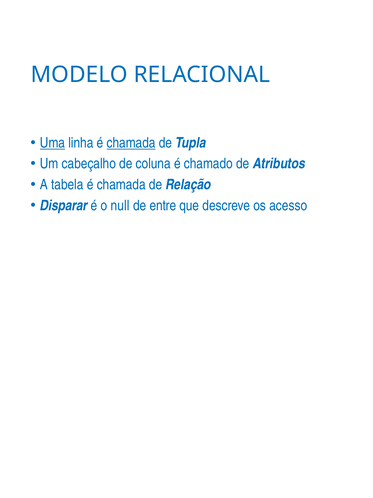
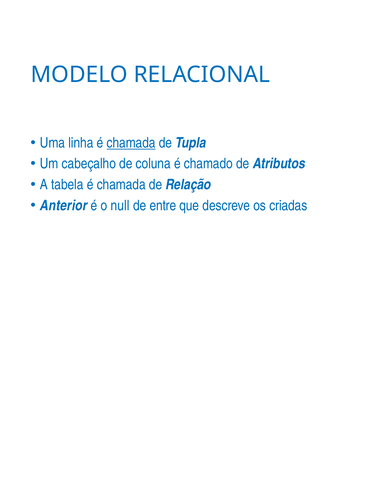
Uma underline: present -> none
Disparar: Disparar -> Anterior
acesso: acesso -> criadas
